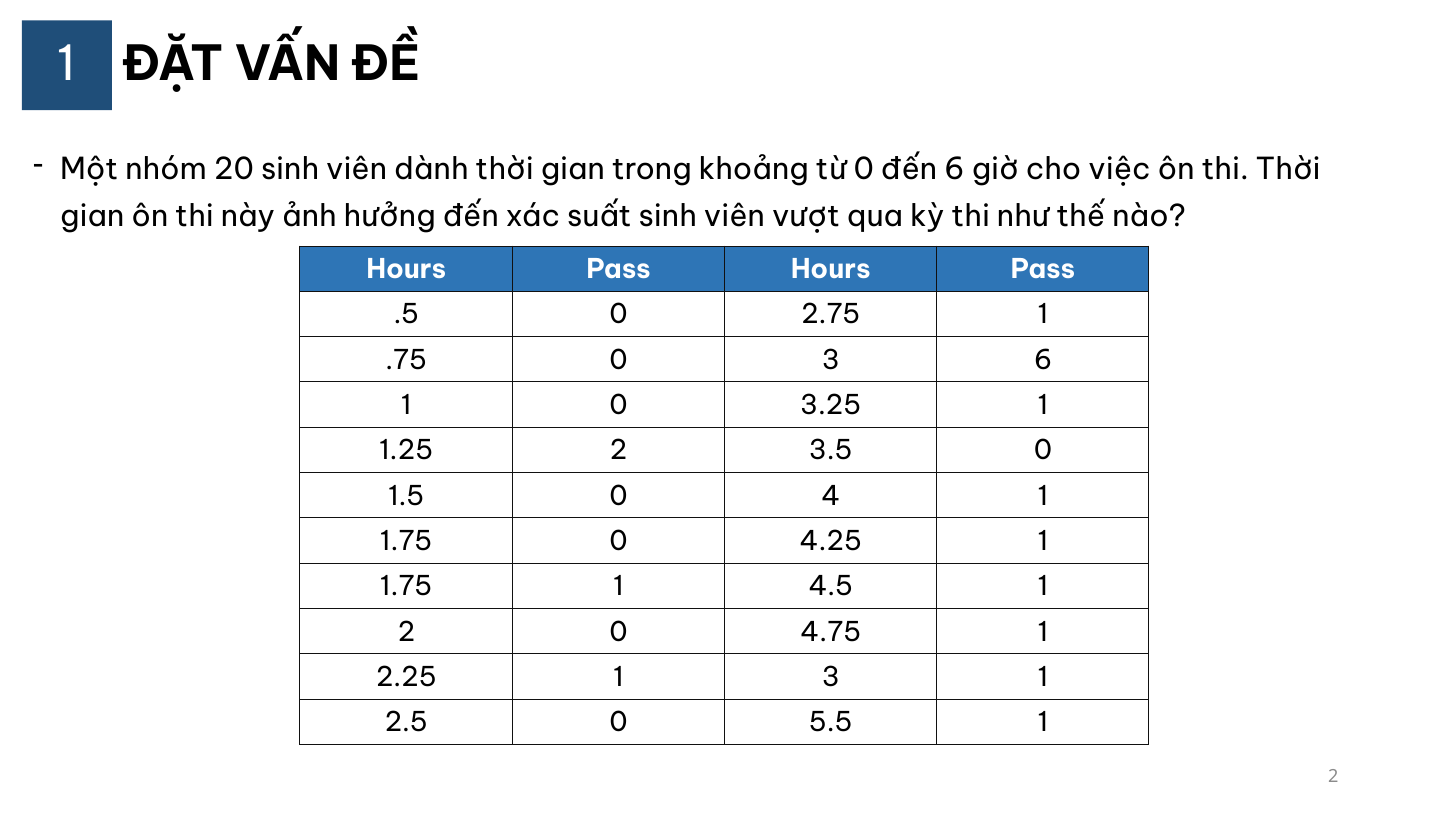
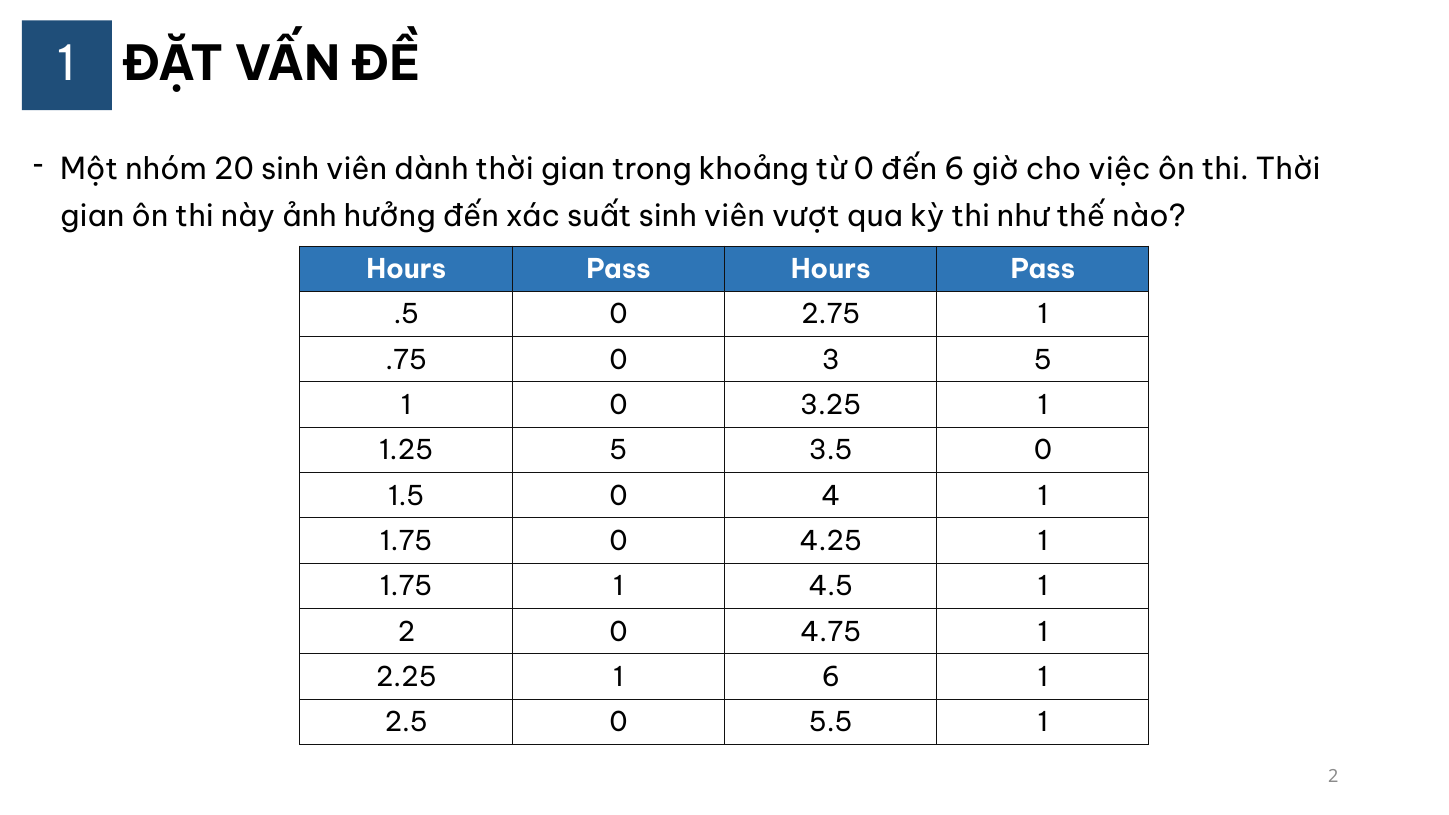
3 6: 6 -> 5
1.25 2: 2 -> 5
1 3: 3 -> 6
